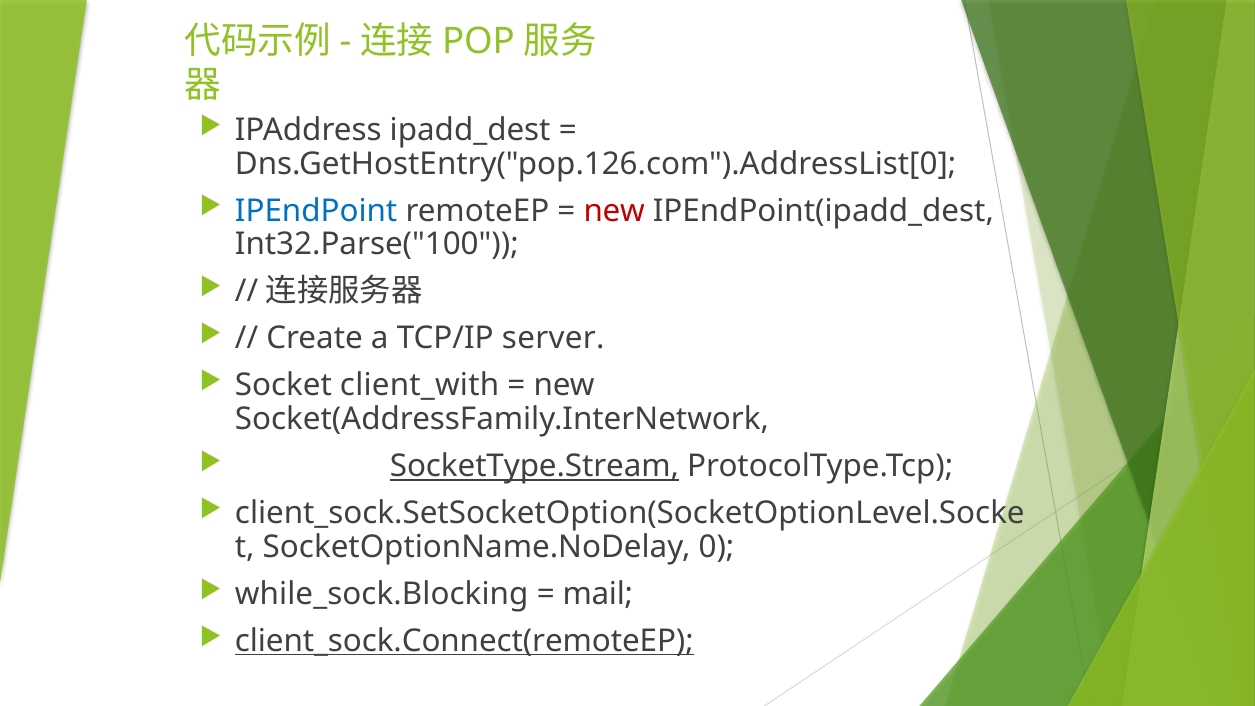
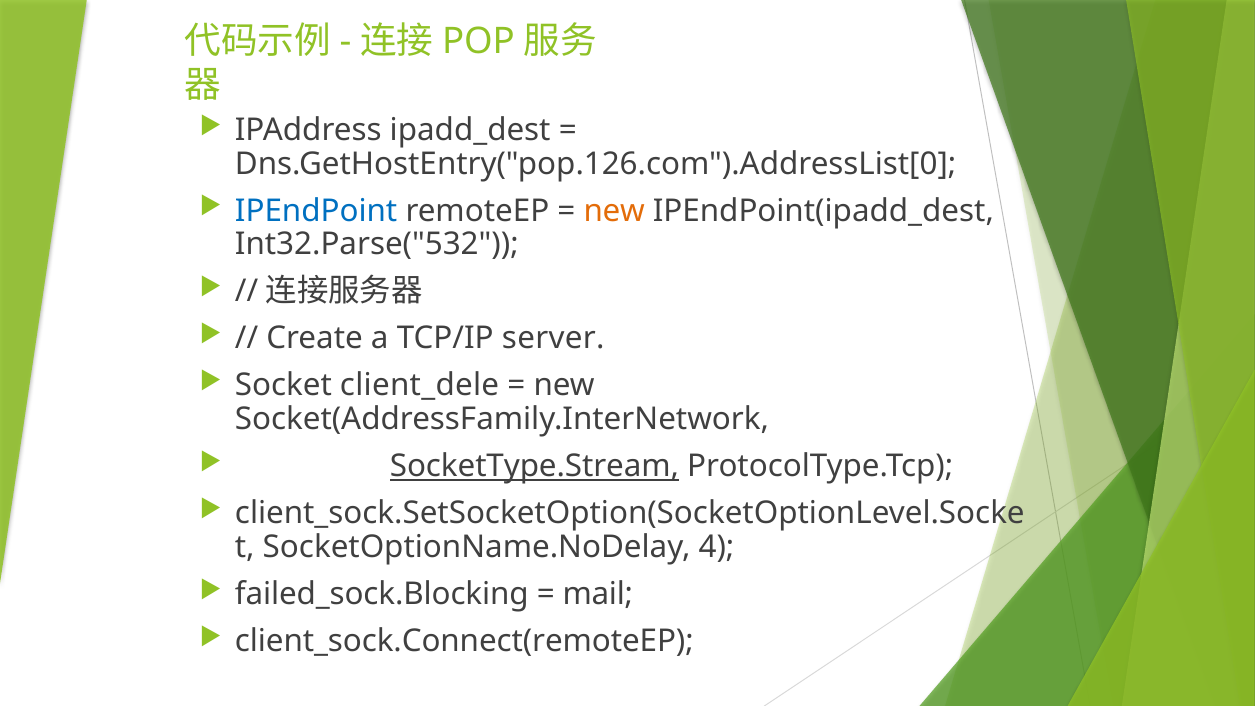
new at (614, 211) colour: red -> orange
Int32.Parse("100: Int32.Parse("100 -> Int32.Parse("532
client_with: client_with -> client_dele
0: 0 -> 4
while_sock.Blocking: while_sock.Blocking -> failed_sock.Blocking
client_sock.Connect(remoteEP underline: present -> none
